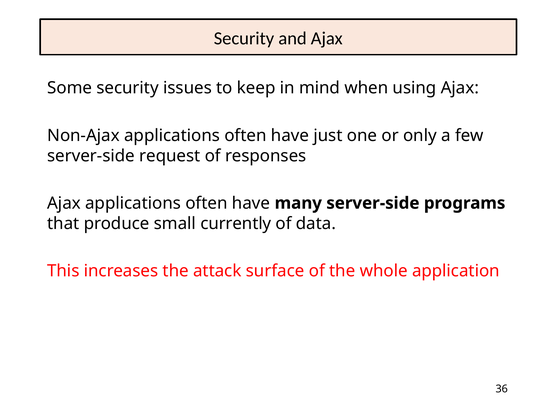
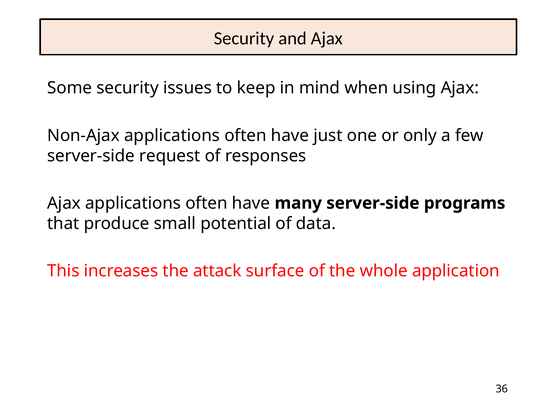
currently: currently -> potential
